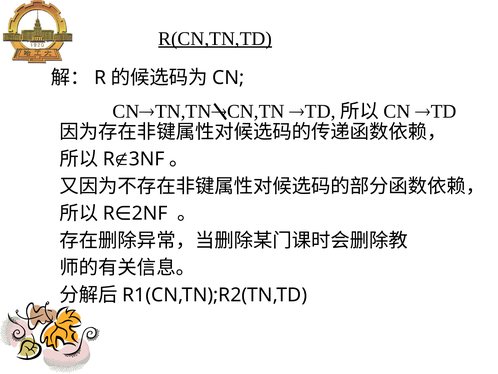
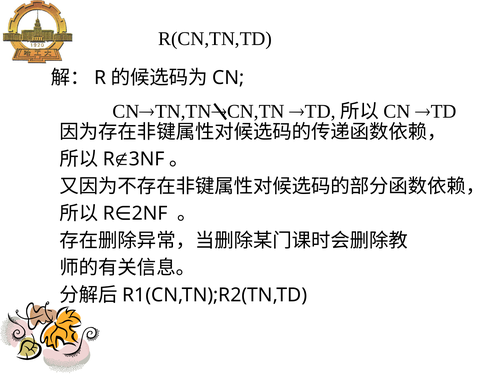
R(CN,TN,TD underline: present -> none
